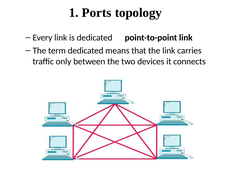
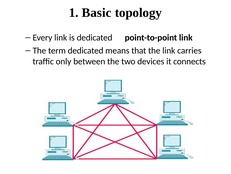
Ports: Ports -> Basic
